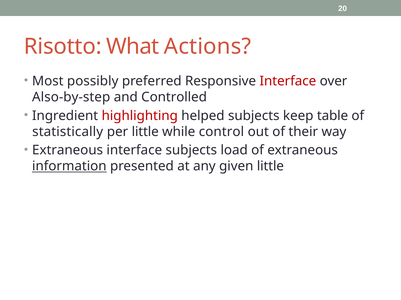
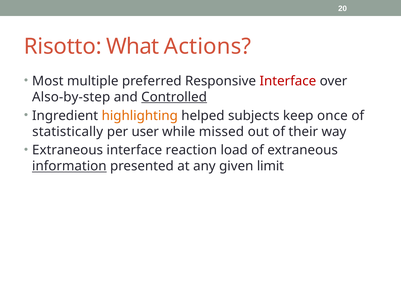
possibly: possibly -> multiple
Controlled underline: none -> present
highlighting colour: red -> orange
table: table -> once
per little: little -> user
control: control -> missed
interface subjects: subjects -> reaction
given little: little -> limit
